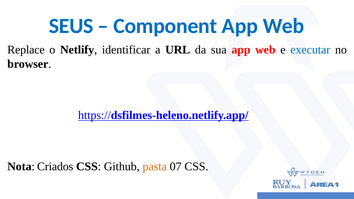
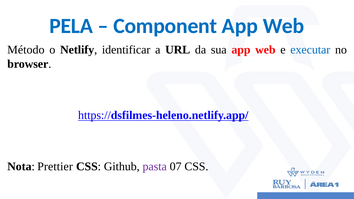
SEUS: SEUS -> PELA
Replace: Replace -> Método
Criados: Criados -> Prettier
pasta colour: orange -> purple
